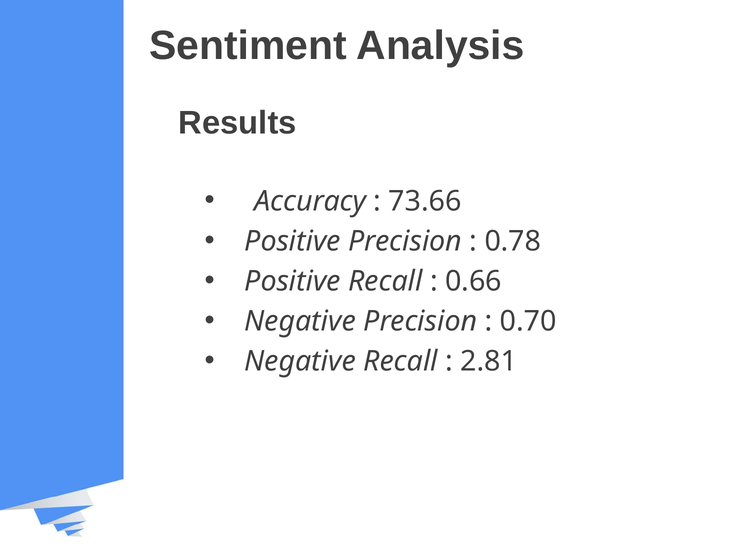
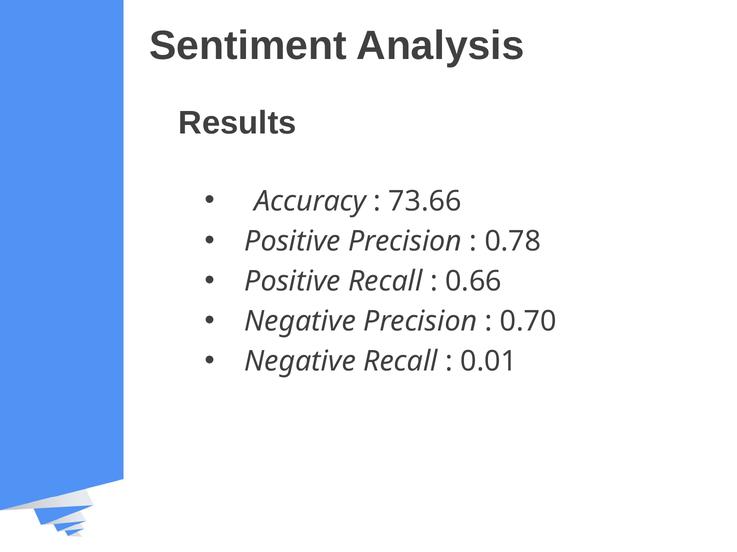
2.81: 2.81 -> 0.01
